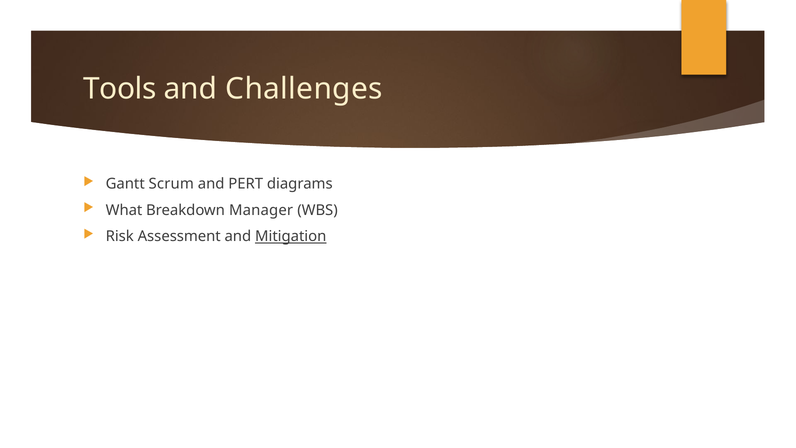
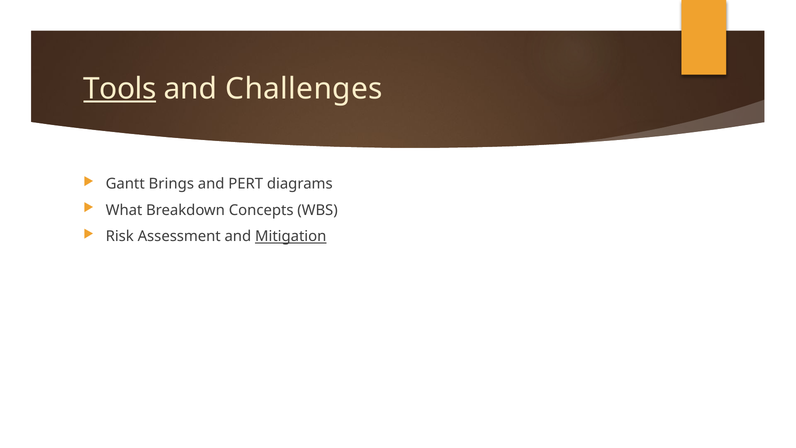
Tools underline: none -> present
Scrum: Scrum -> Brings
Manager: Manager -> Concepts
